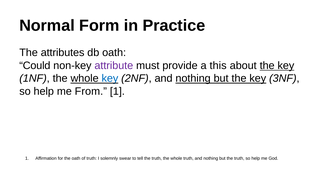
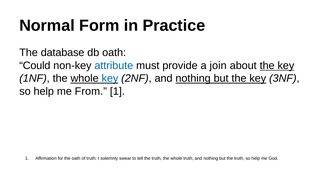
attributes: attributes -> database
attribute colour: purple -> blue
this: this -> join
